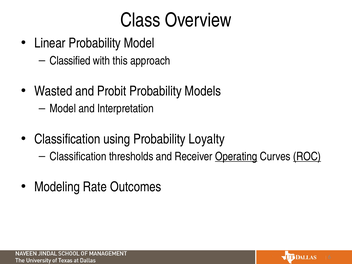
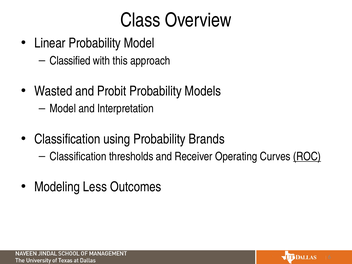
Loyalty: Loyalty -> Brands
Operating underline: present -> none
Rate: Rate -> Less
